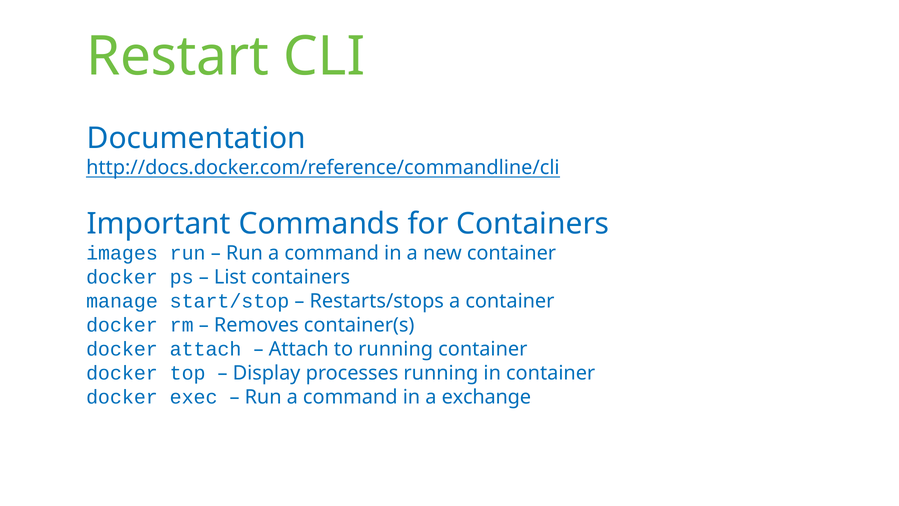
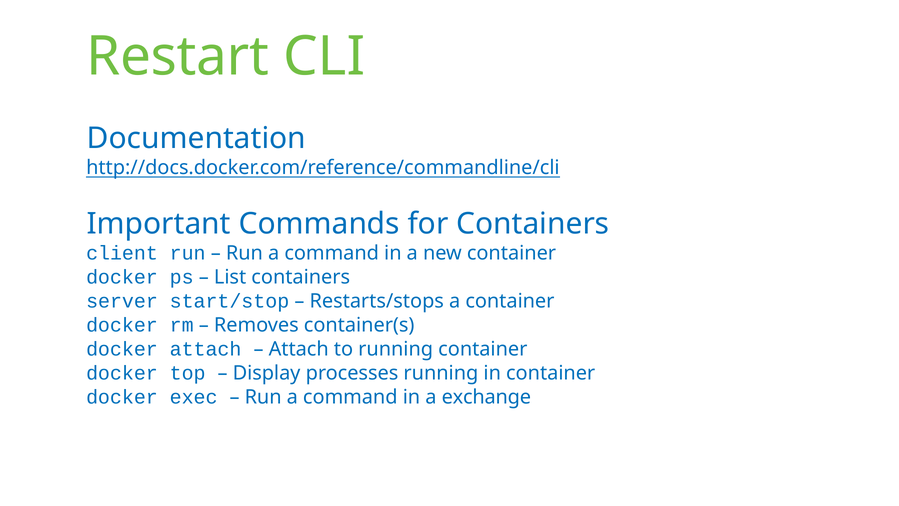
images: images -> client
manage: manage -> server
